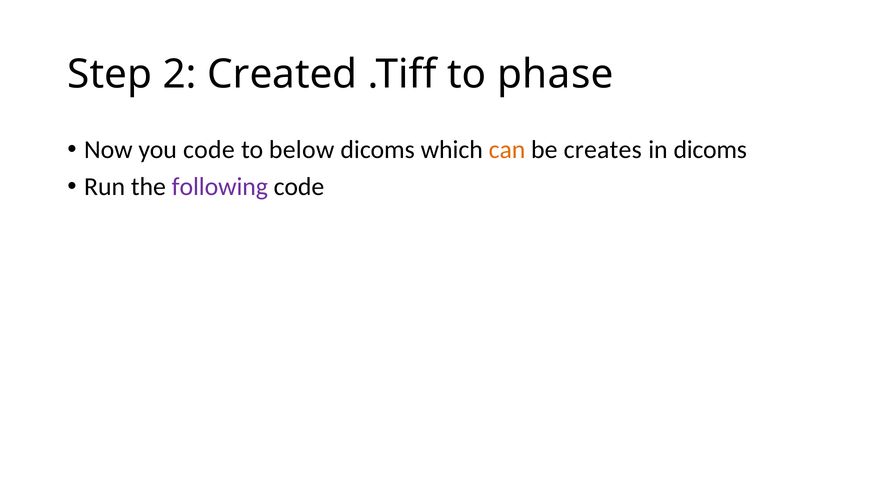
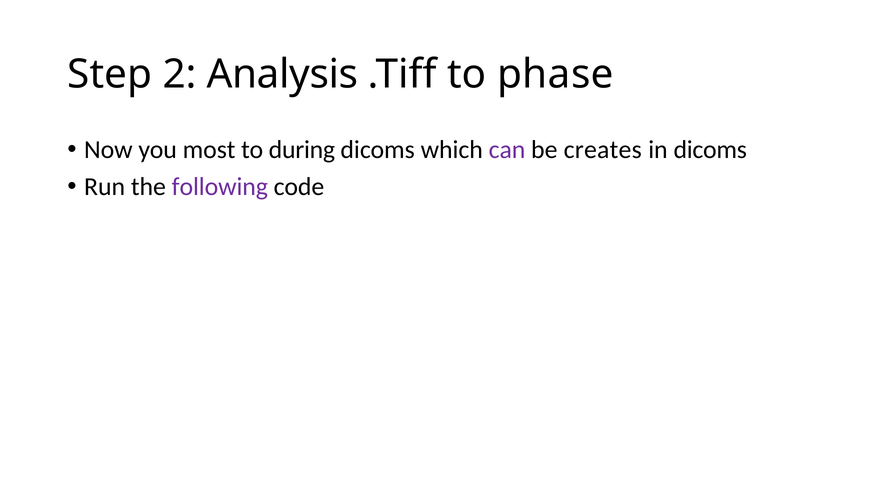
Created: Created -> Analysis
you code: code -> most
below: below -> during
can colour: orange -> purple
